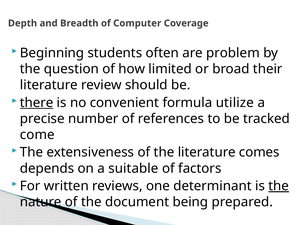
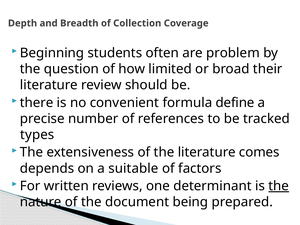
Computer: Computer -> Collection
there underline: present -> none
utilize: utilize -> define
come: come -> types
